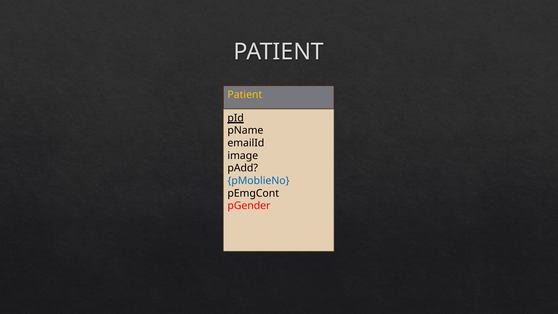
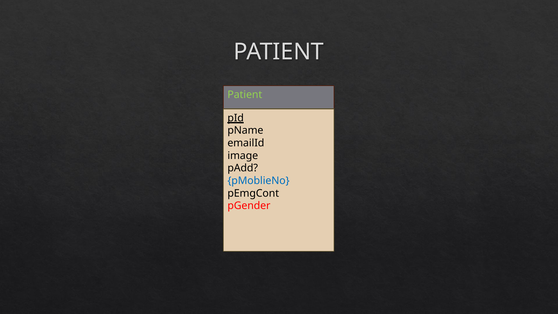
Patient at (245, 95) colour: yellow -> light green
